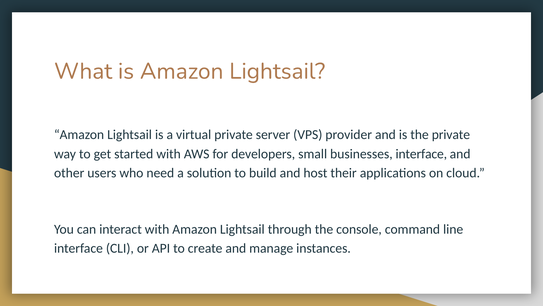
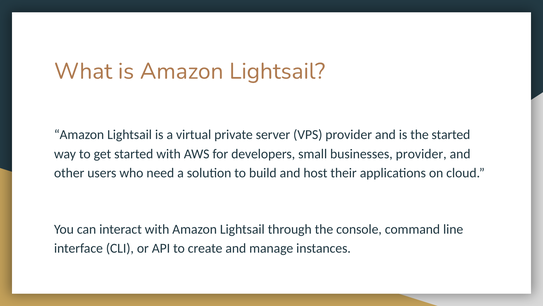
the private: private -> started
businesses interface: interface -> provider
